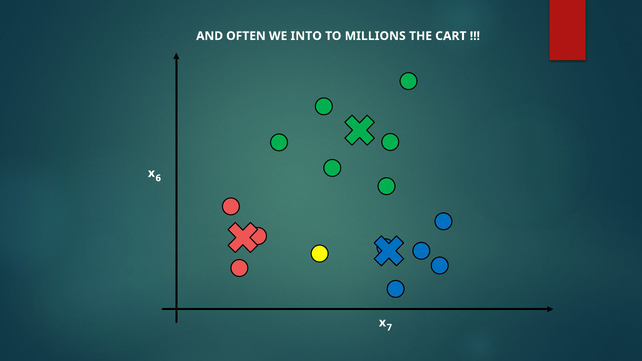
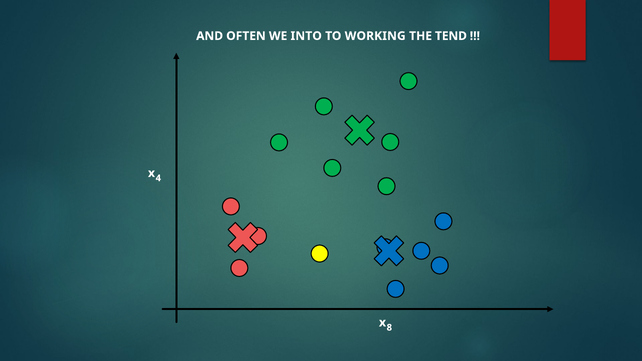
MILLIONS: MILLIONS -> WORKING
CART: CART -> TEND
6: 6 -> 4
7: 7 -> 8
